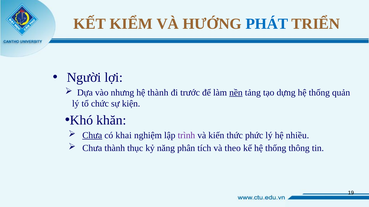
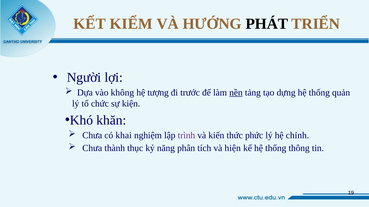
PHÁT colour: blue -> black
nhưng: nhưng -> không
hệ thành: thành -> tượng
Chưa at (92, 136) underline: present -> none
nhiều: nhiều -> chỉnh
theo: theo -> hiện
